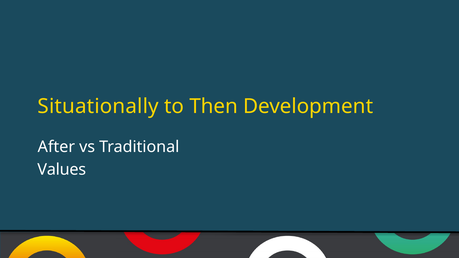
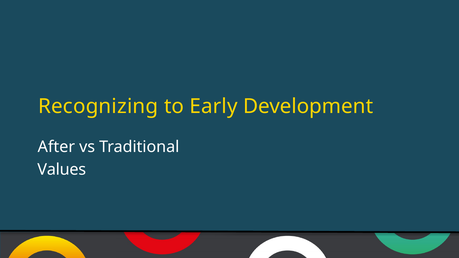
Situationally: Situationally -> Recognizing
Then: Then -> Early
